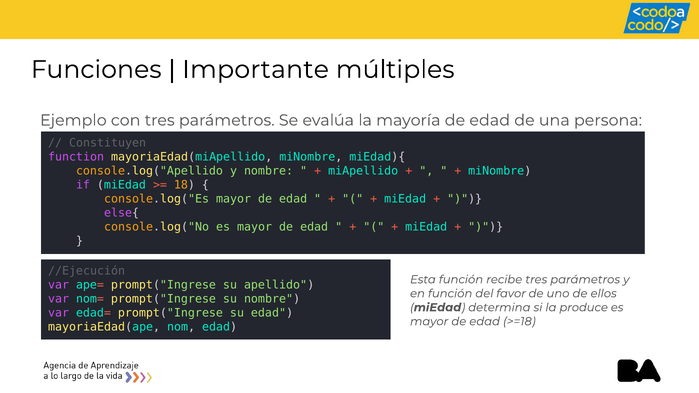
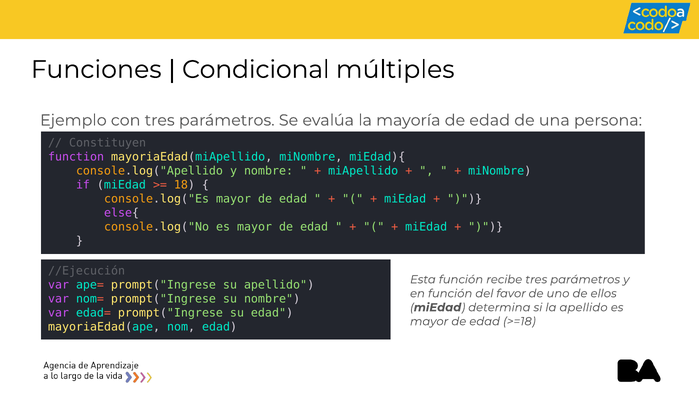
Importante: Importante -> Condicional
la produce: produce -> apellido
